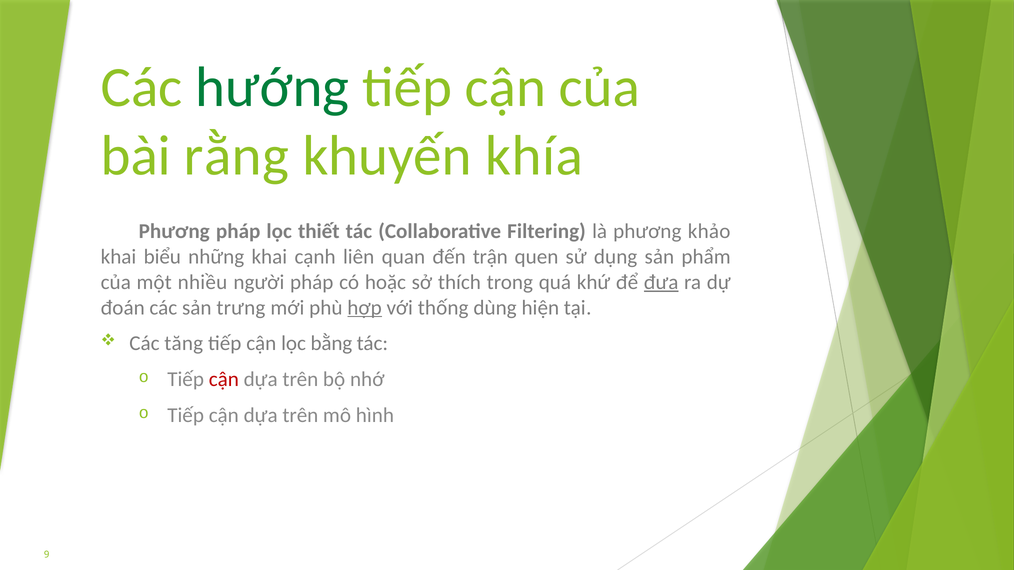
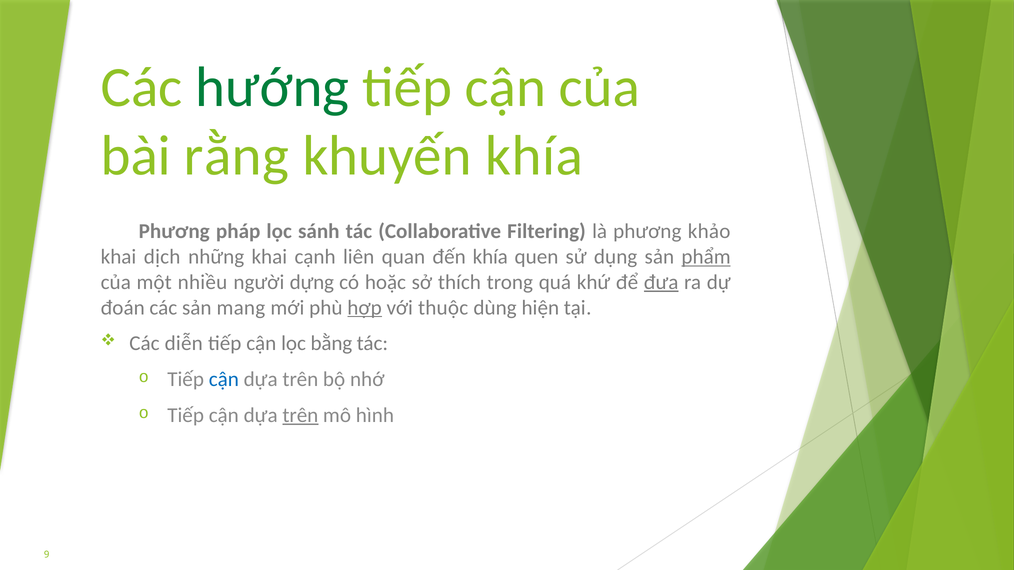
thiết: thiết -> sánh
biểu: biểu -> dịch
đến trận: trận -> khía
phẩm underline: none -> present
người pháp: pháp -> dựng
trưng: trưng -> mang
thống: thống -> thuộc
tăng: tăng -> diễn
cận at (224, 380) colour: red -> blue
trên at (300, 416) underline: none -> present
